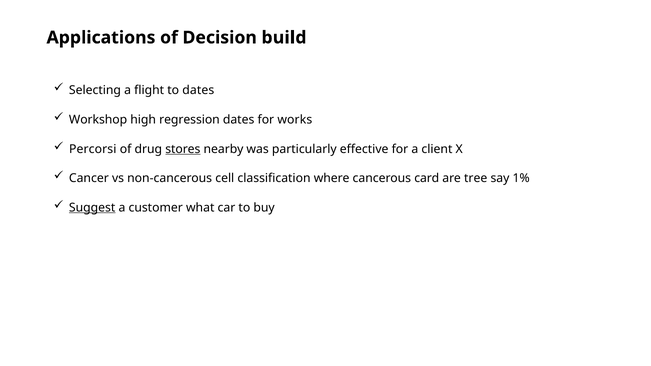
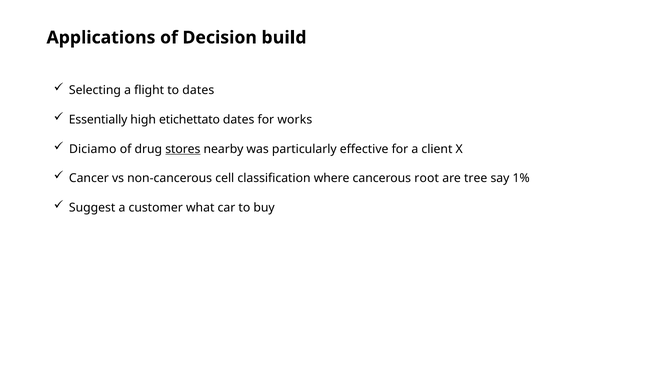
Workshop: Workshop -> Essentially
regression: regression -> etichettato
Percorsi: Percorsi -> Diciamo
card: card -> root
Suggest underline: present -> none
